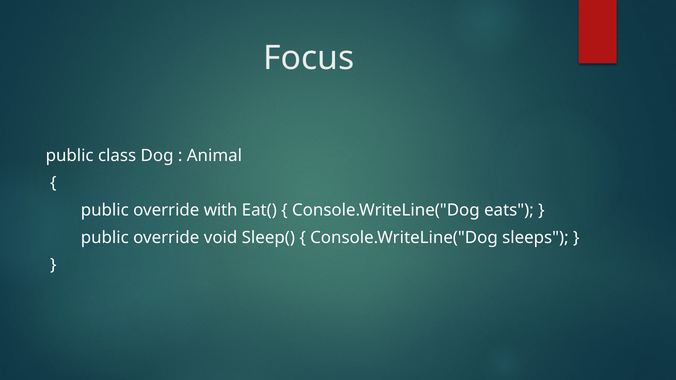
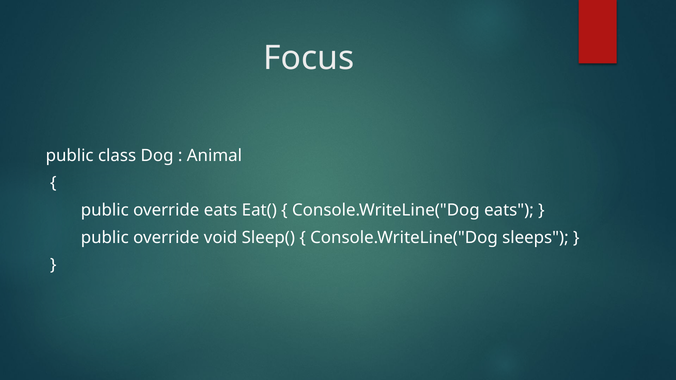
override with: with -> eats
